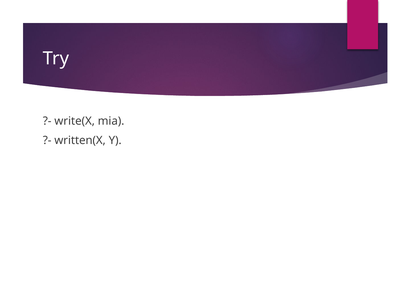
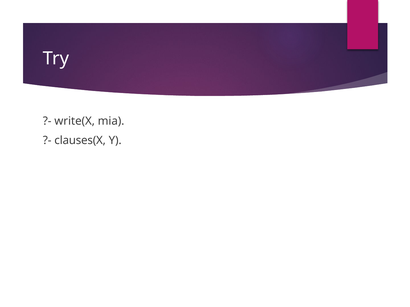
written(X: written(X -> clauses(X
